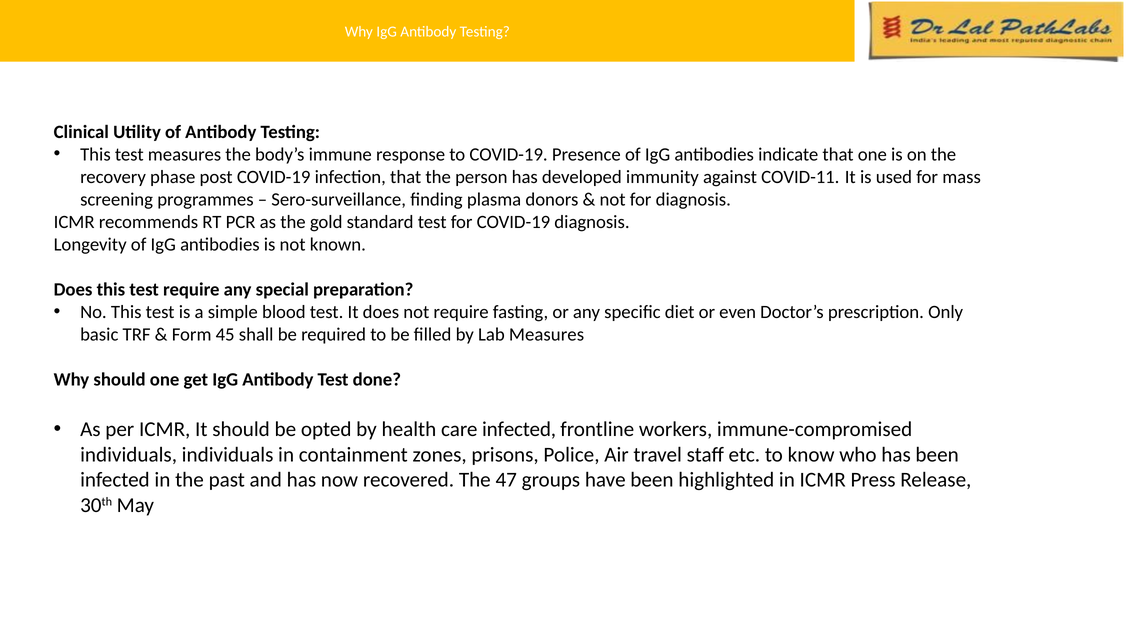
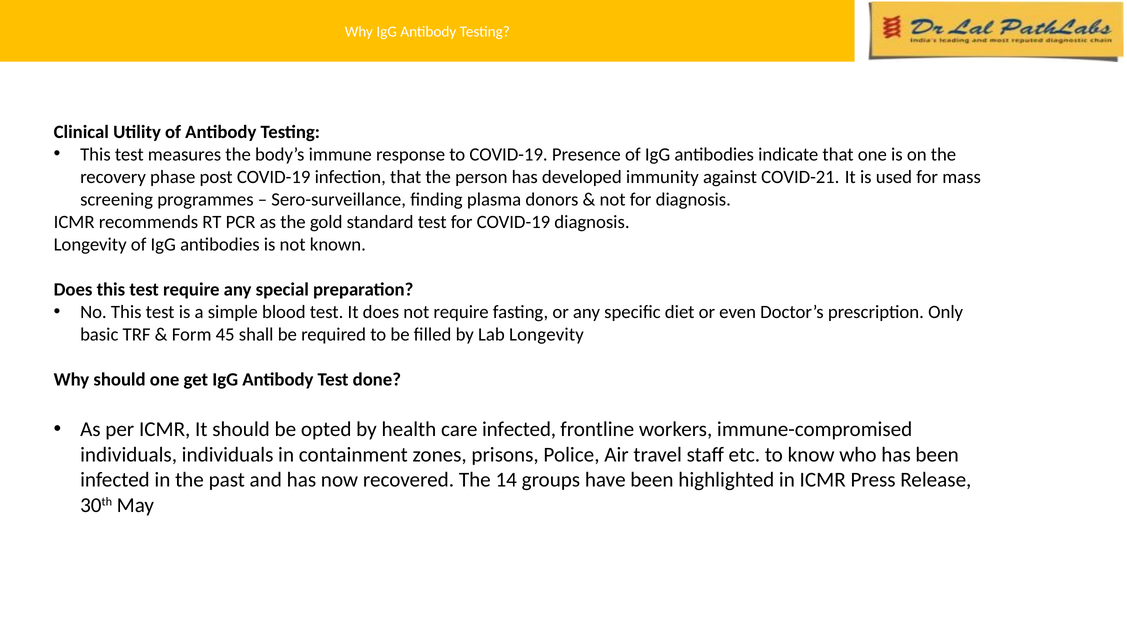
COVID-11: COVID-11 -> COVID-21
Lab Measures: Measures -> Longevity
47: 47 -> 14
